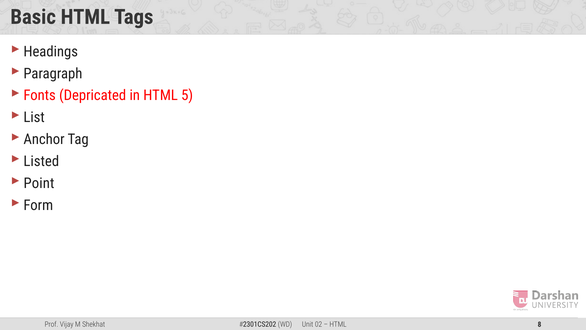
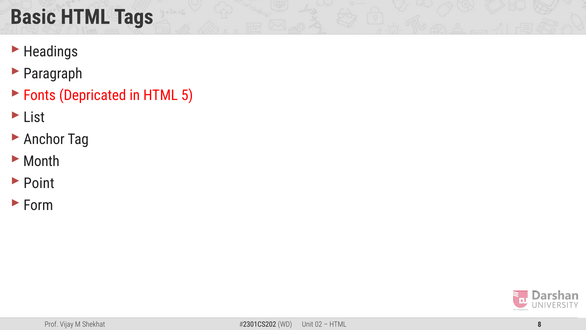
Listed: Listed -> Month
